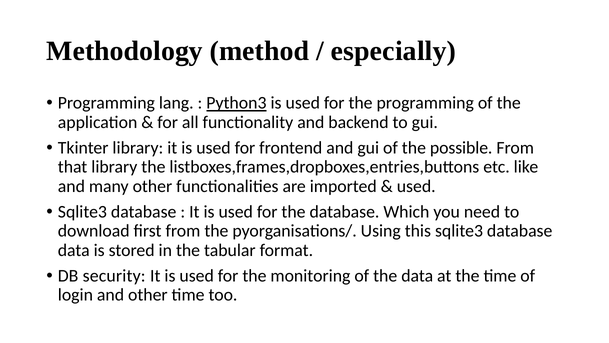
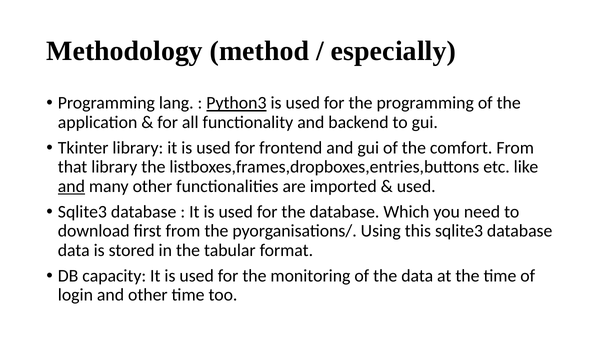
possible: possible -> comfort
and at (71, 186) underline: none -> present
security: security -> capacity
